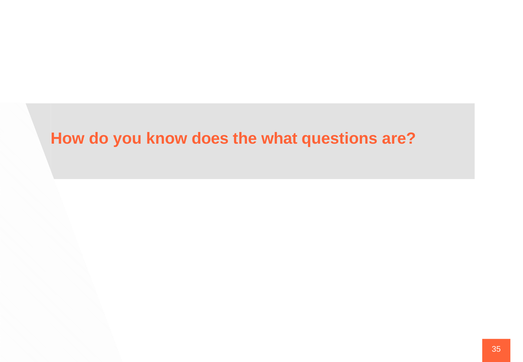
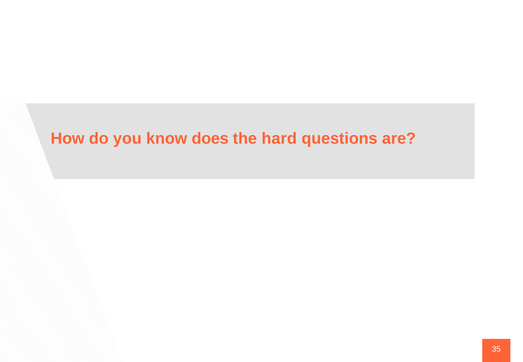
what: what -> hard
